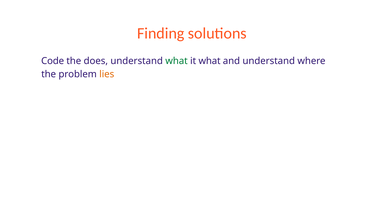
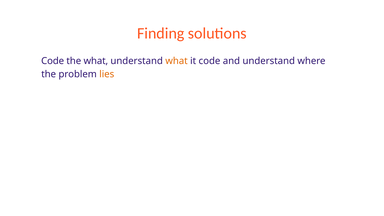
the does: does -> what
what at (177, 61) colour: green -> orange
it what: what -> code
